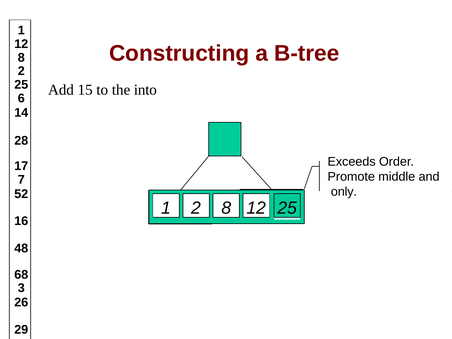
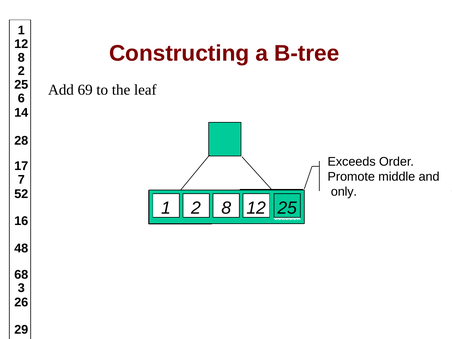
15: 15 -> 69
into: into -> leaf
